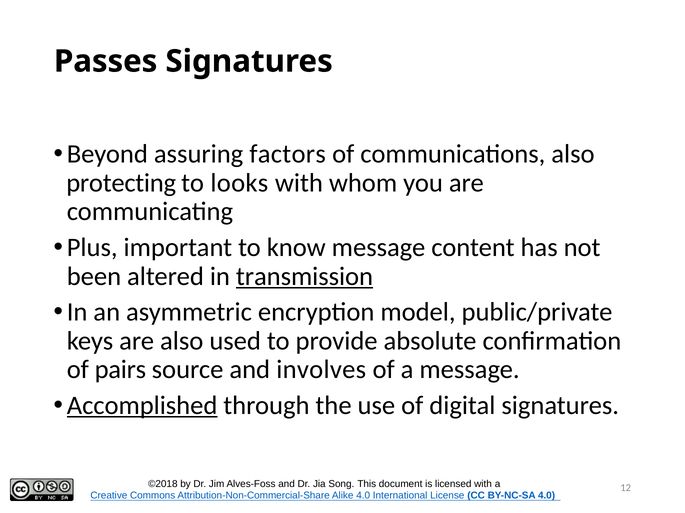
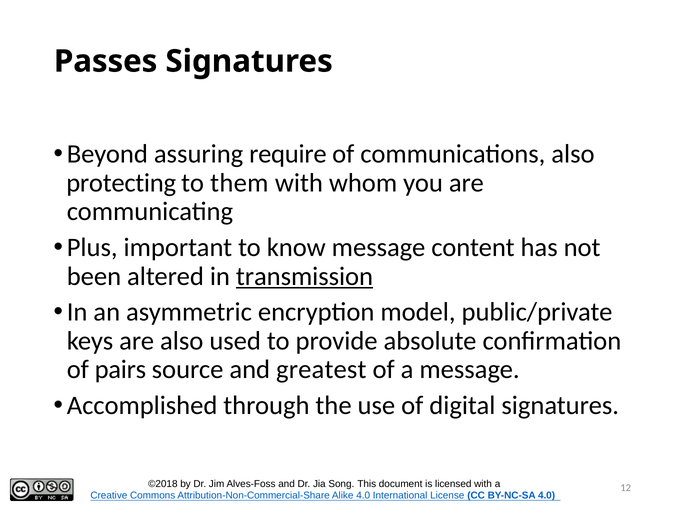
factors: factors -> require
looks: looks -> them
involves: involves -> greatest
Accomplished underline: present -> none
